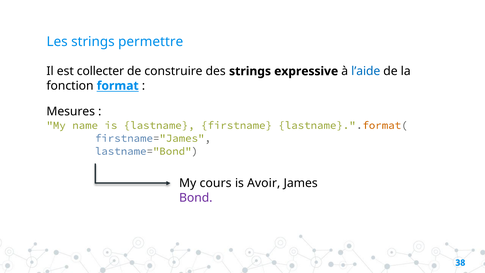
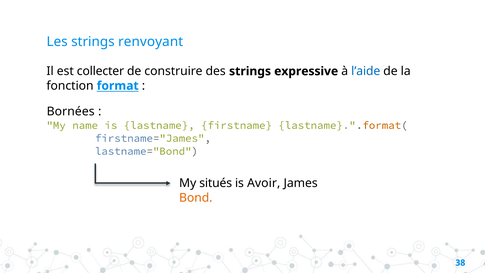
permettre: permettre -> renvoyant
Mesures: Mesures -> Bornées
cours: cours -> situés
Bond colour: purple -> orange
